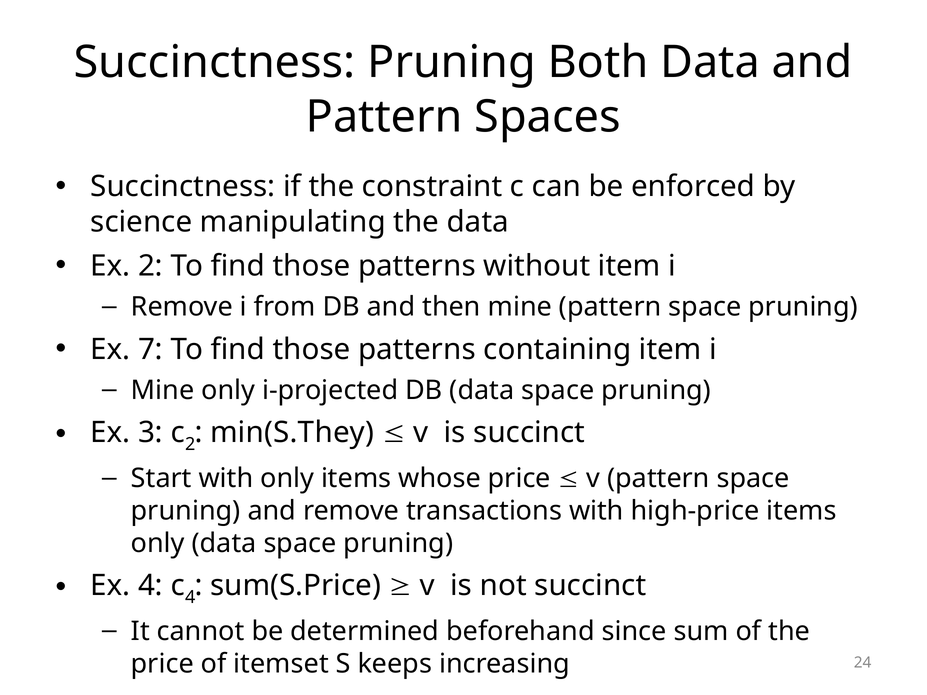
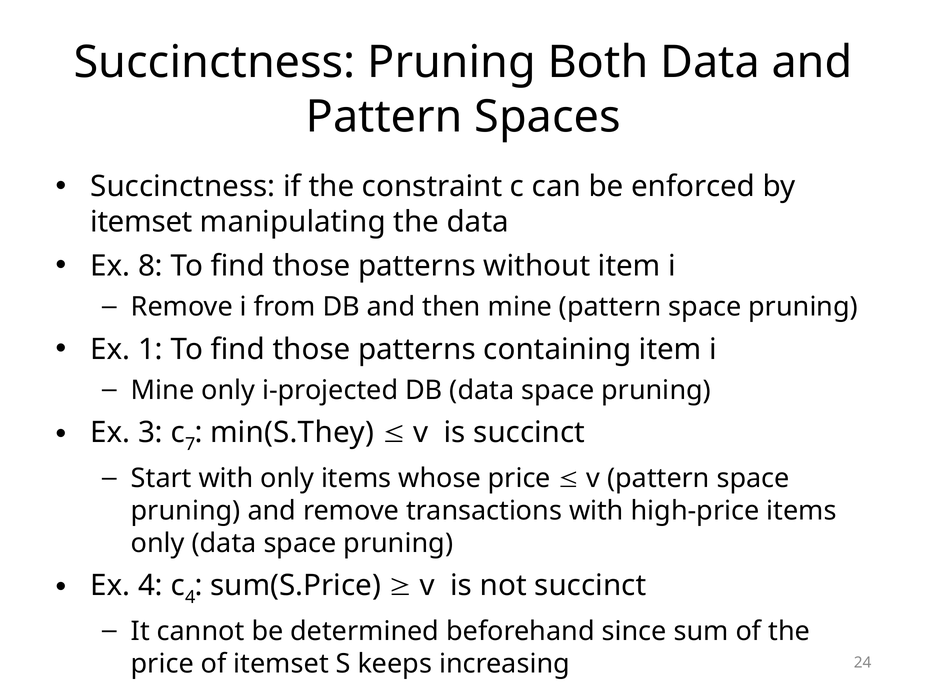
science at (141, 222): science -> itemset
Ex 2: 2 -> 8
7: 7 -> 1
c 2: 2 -> 7
